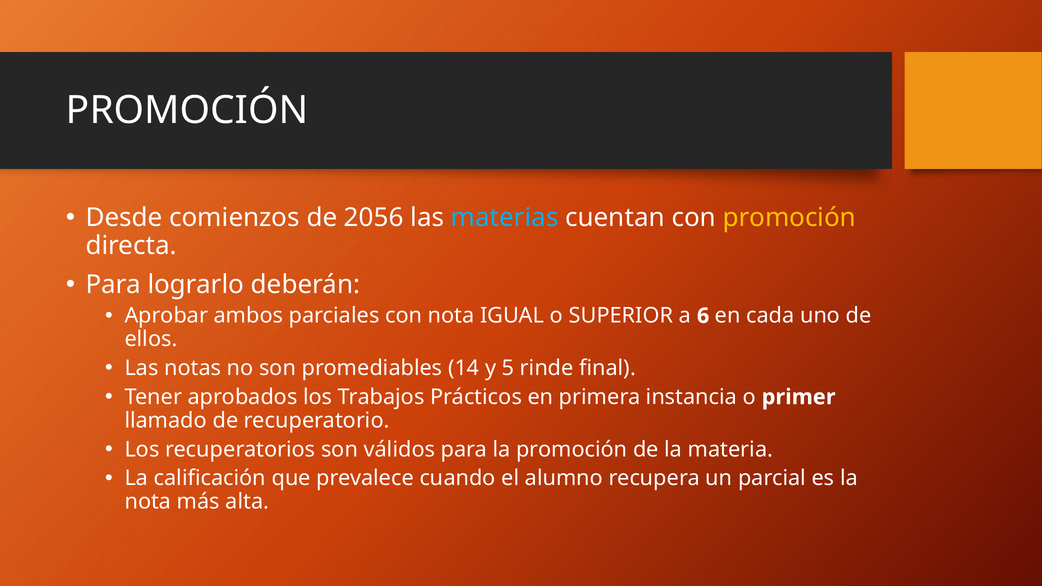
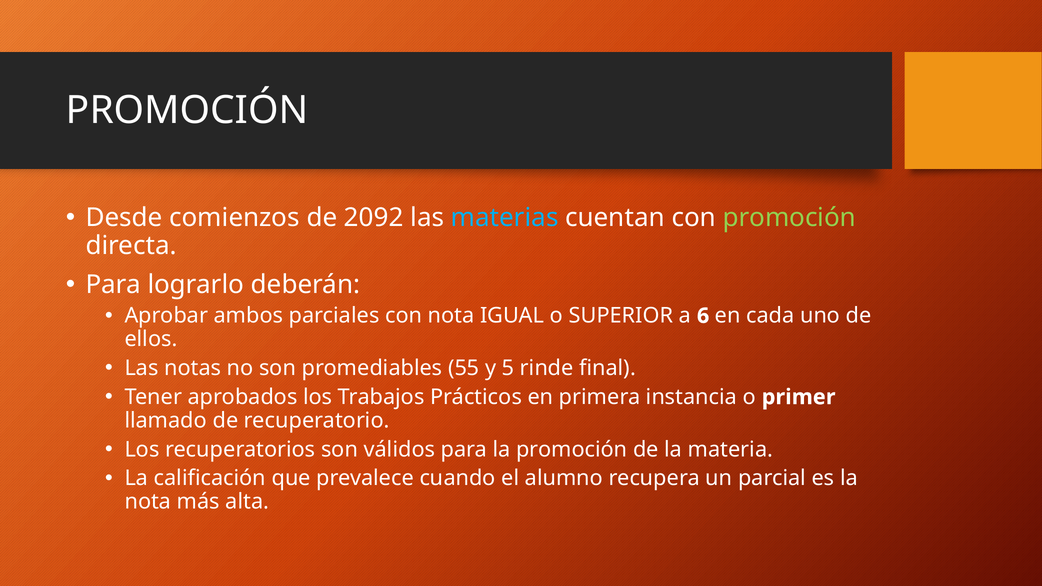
2056: 2056 -> 2092
promoción at (789, 218) colour: yellow -> light green
14: 14 -> 55
